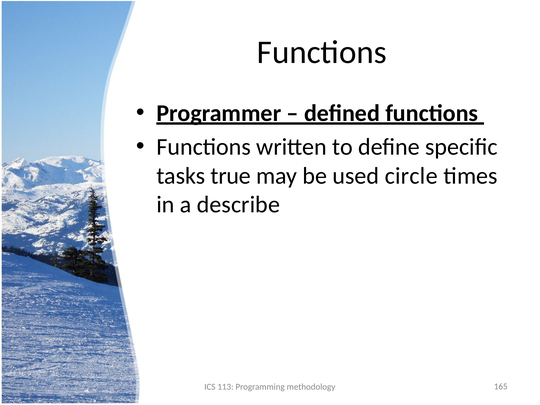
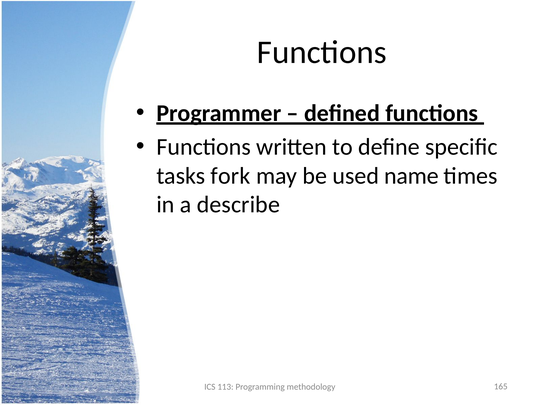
true: true -> fork
circle: circle -> name
